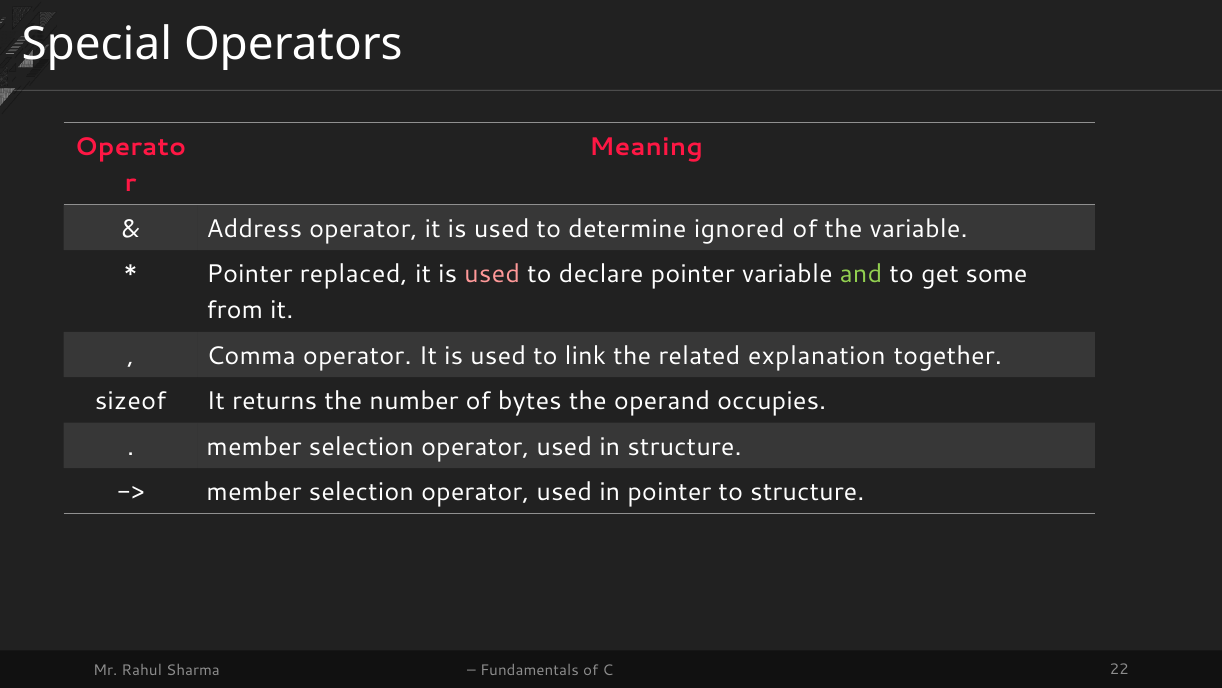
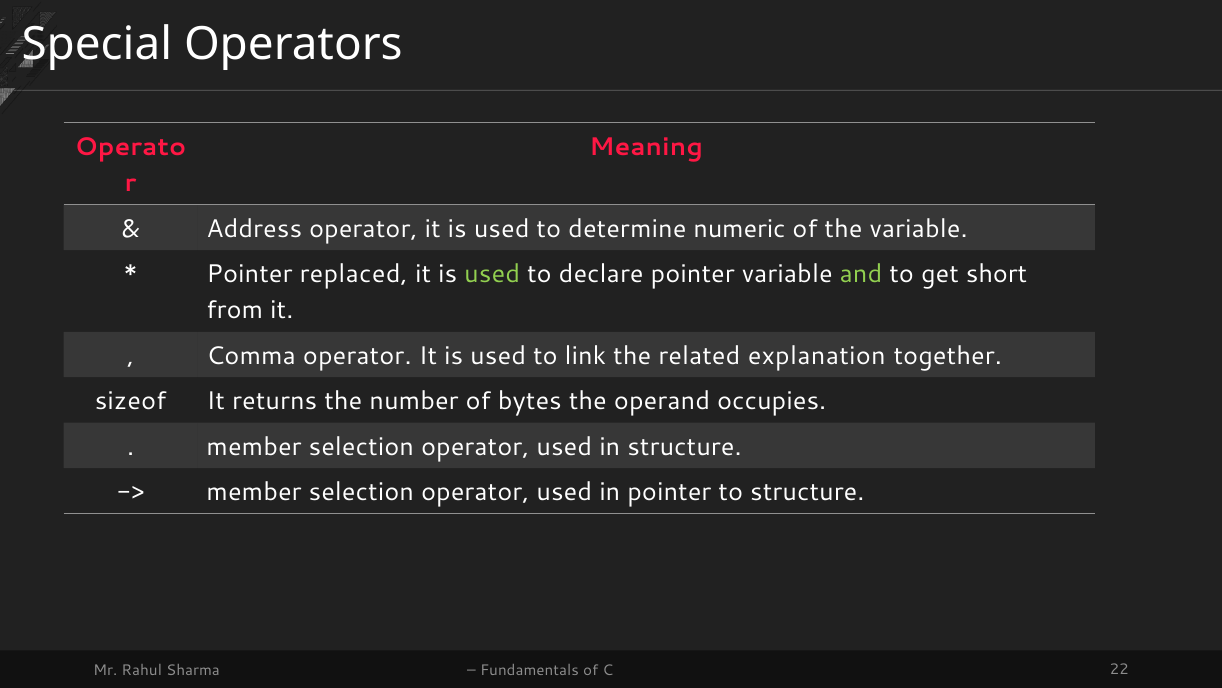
ignored: ignored -> numeric
used at (492, 274) colour: pink -> light green
some: some -> short
